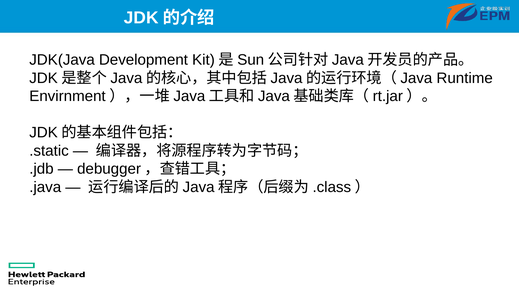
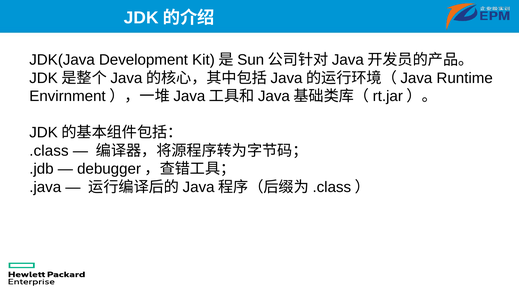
.static at (49, 151): .static -> .class
